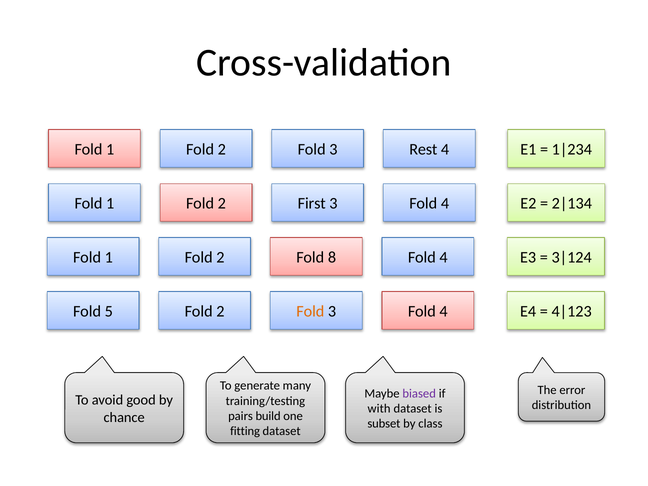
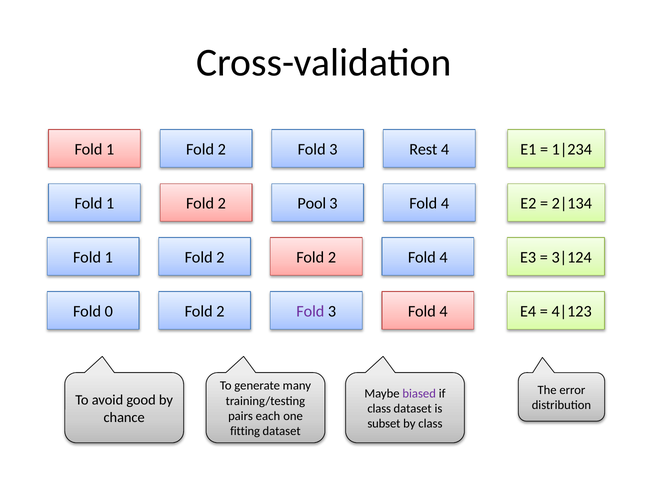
First: First -> Pool
2 Fold 8: 8 -> 2
5: 5 -> 0
Fold at (310, 312) colour: orange -> purple
with at (379, 409): with -> class
build: build -> each
